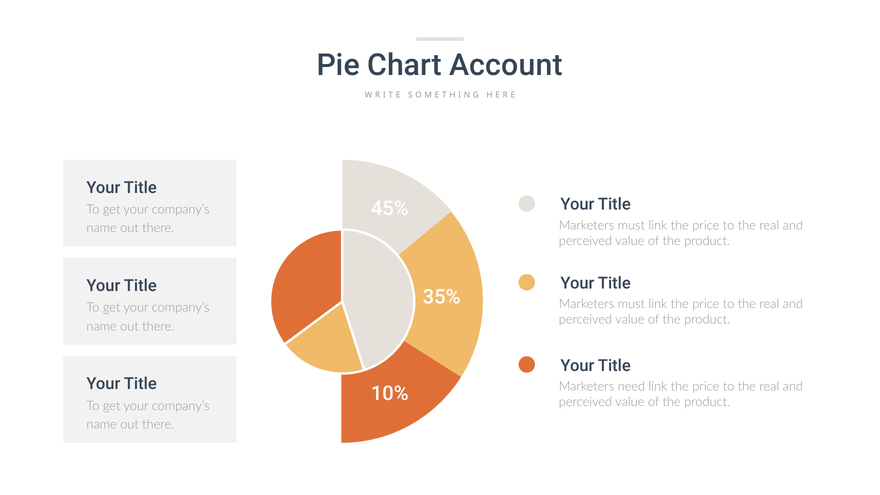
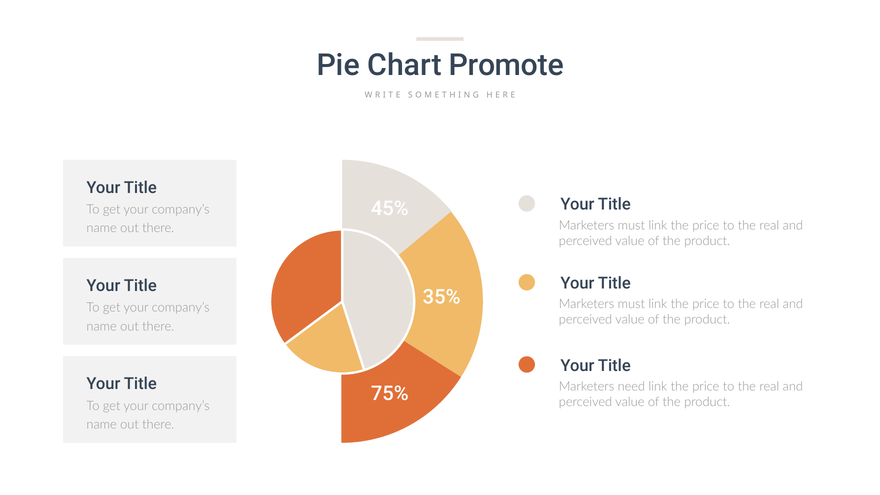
Account: Account -> Promote
10%: 10% -> 75%
